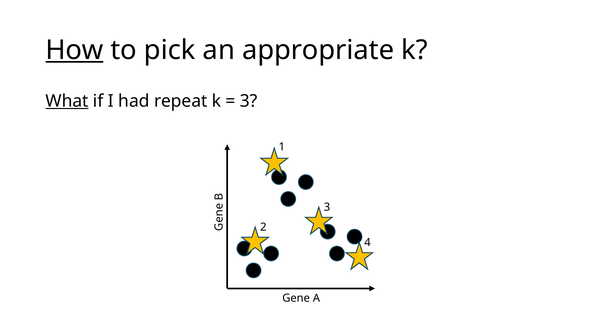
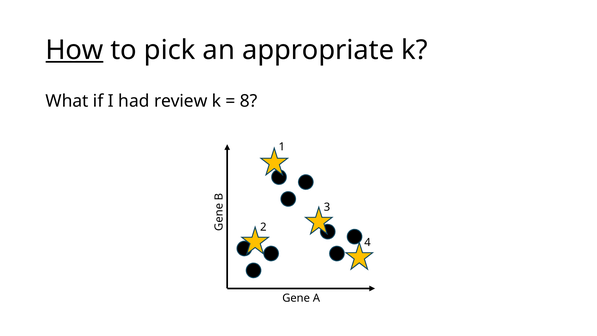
What underline: present -> none
repeat: repeat -> review
3 at (249, 101): 3 -> 8
